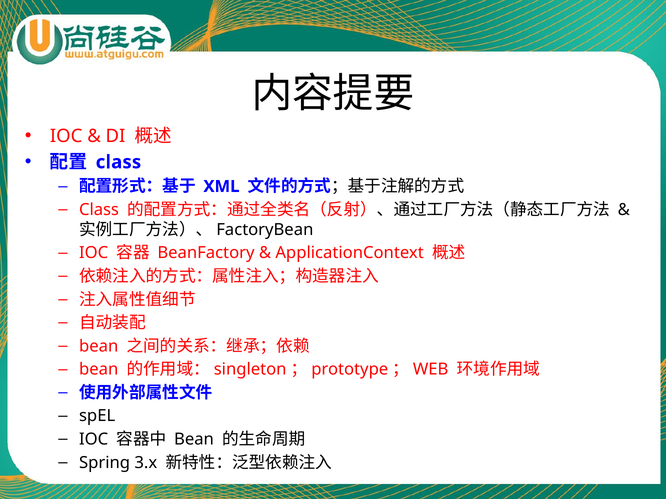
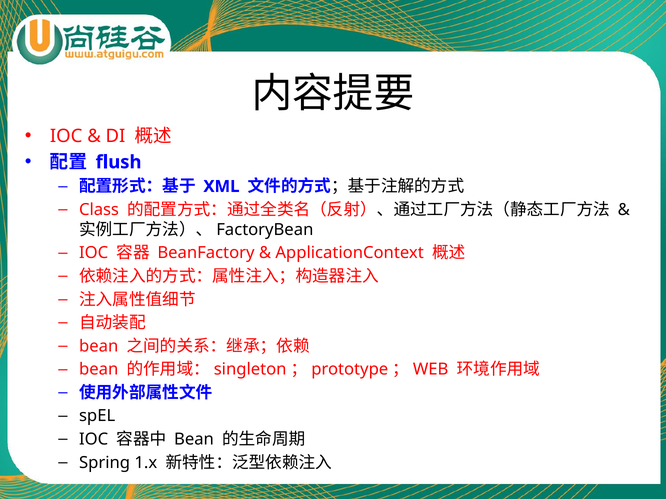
class at (118, 162): class -> flush
3.x: 3.x -> 1.x
